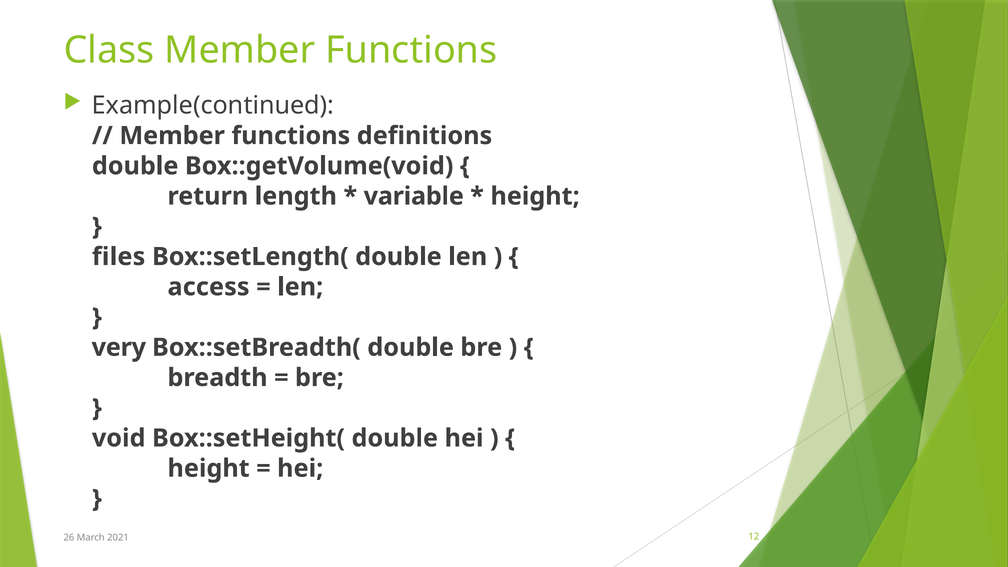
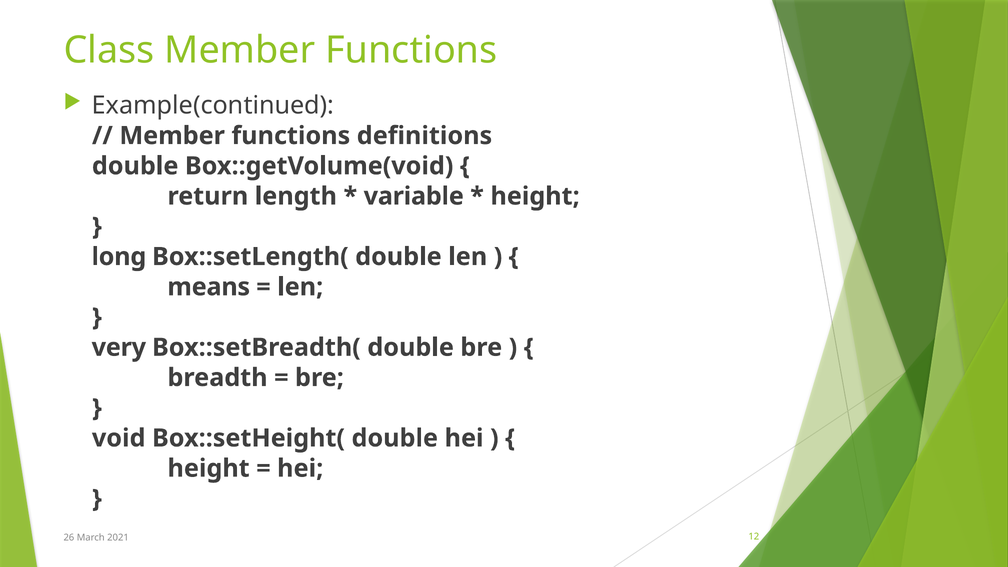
files: files -> long
access: access -> means
